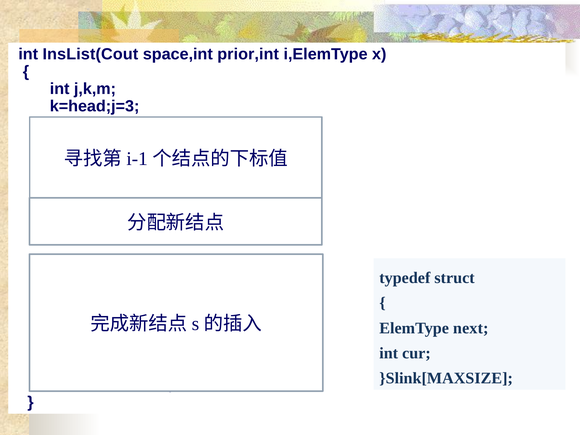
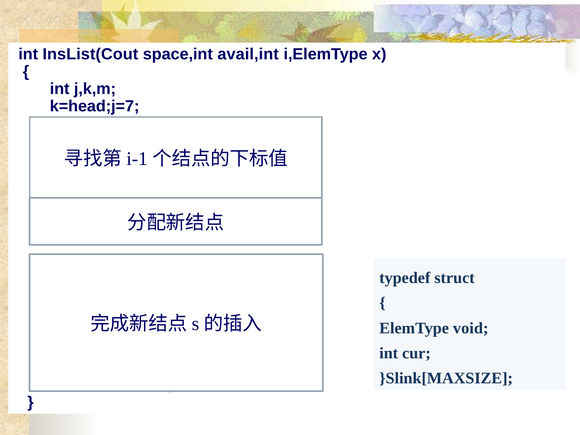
prior,int: prior,int -> avail,int
k=head;j=3: k=head;j=3 -> k=head;j=7
next: next -> void
